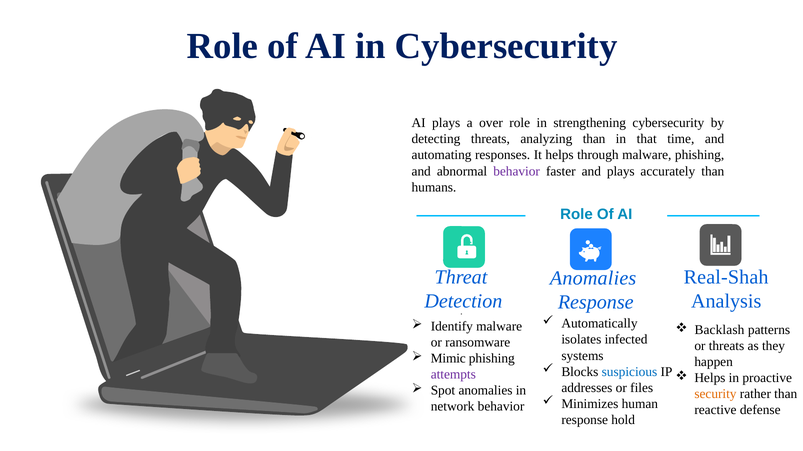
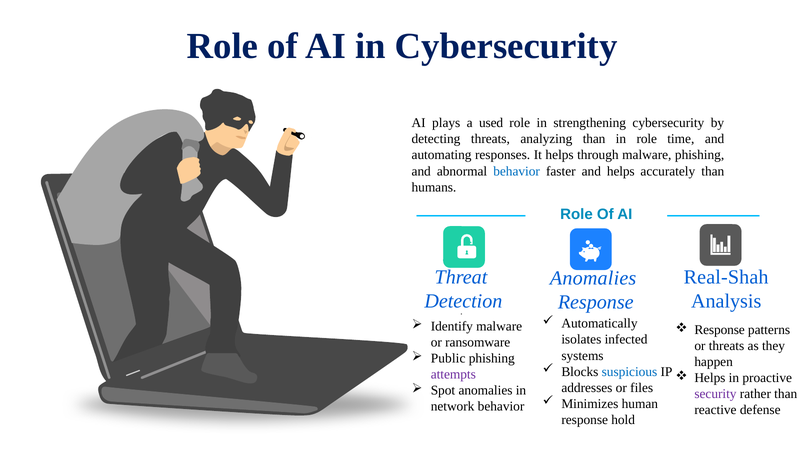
over: over -> used
in that: that -> role
behavior at (517, 171) colour: purple -> blue
and plays: plays -> helps
Backlash at (719, 330): Backlash -> Response
Mimic: Mimic -> Public
security colour: orange -> purple
